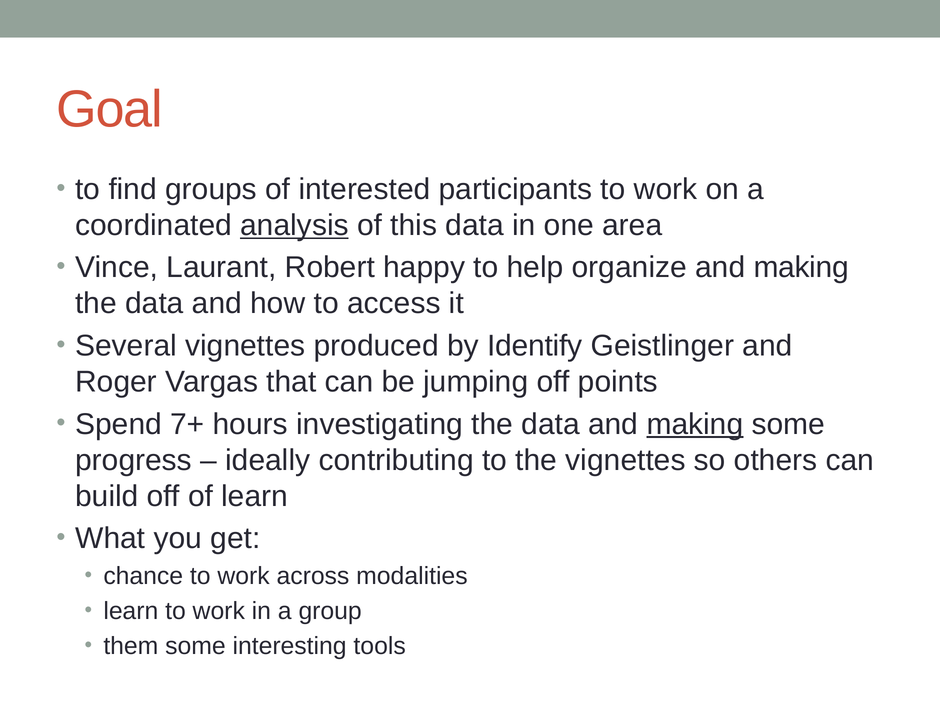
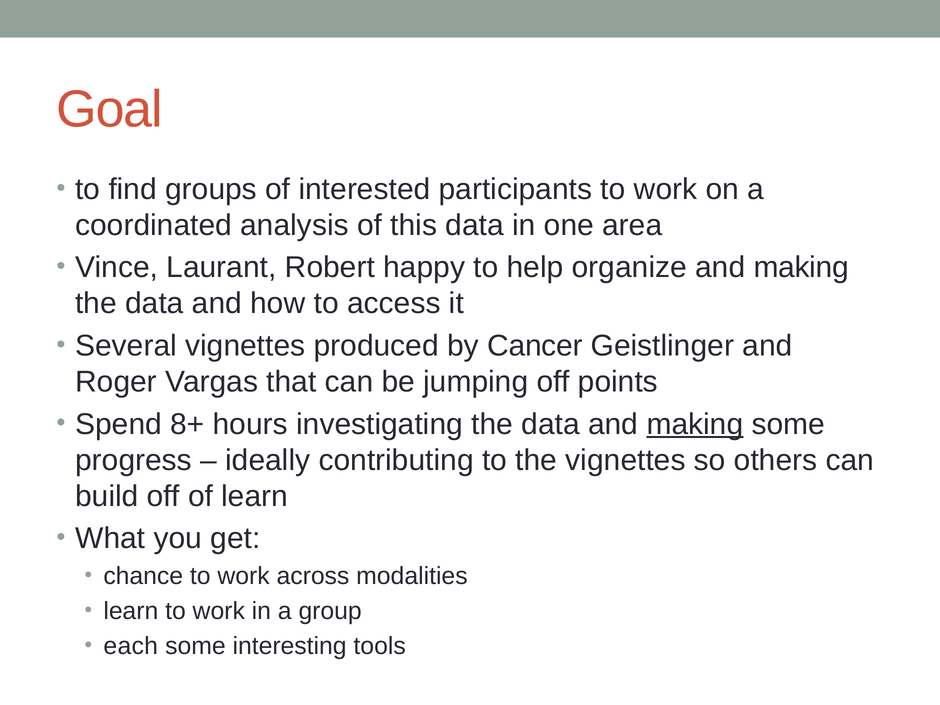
analysis underline: present -> none
Identify: Identify -> Cancer
7+: 7+ -> 8+
them: them -> each
